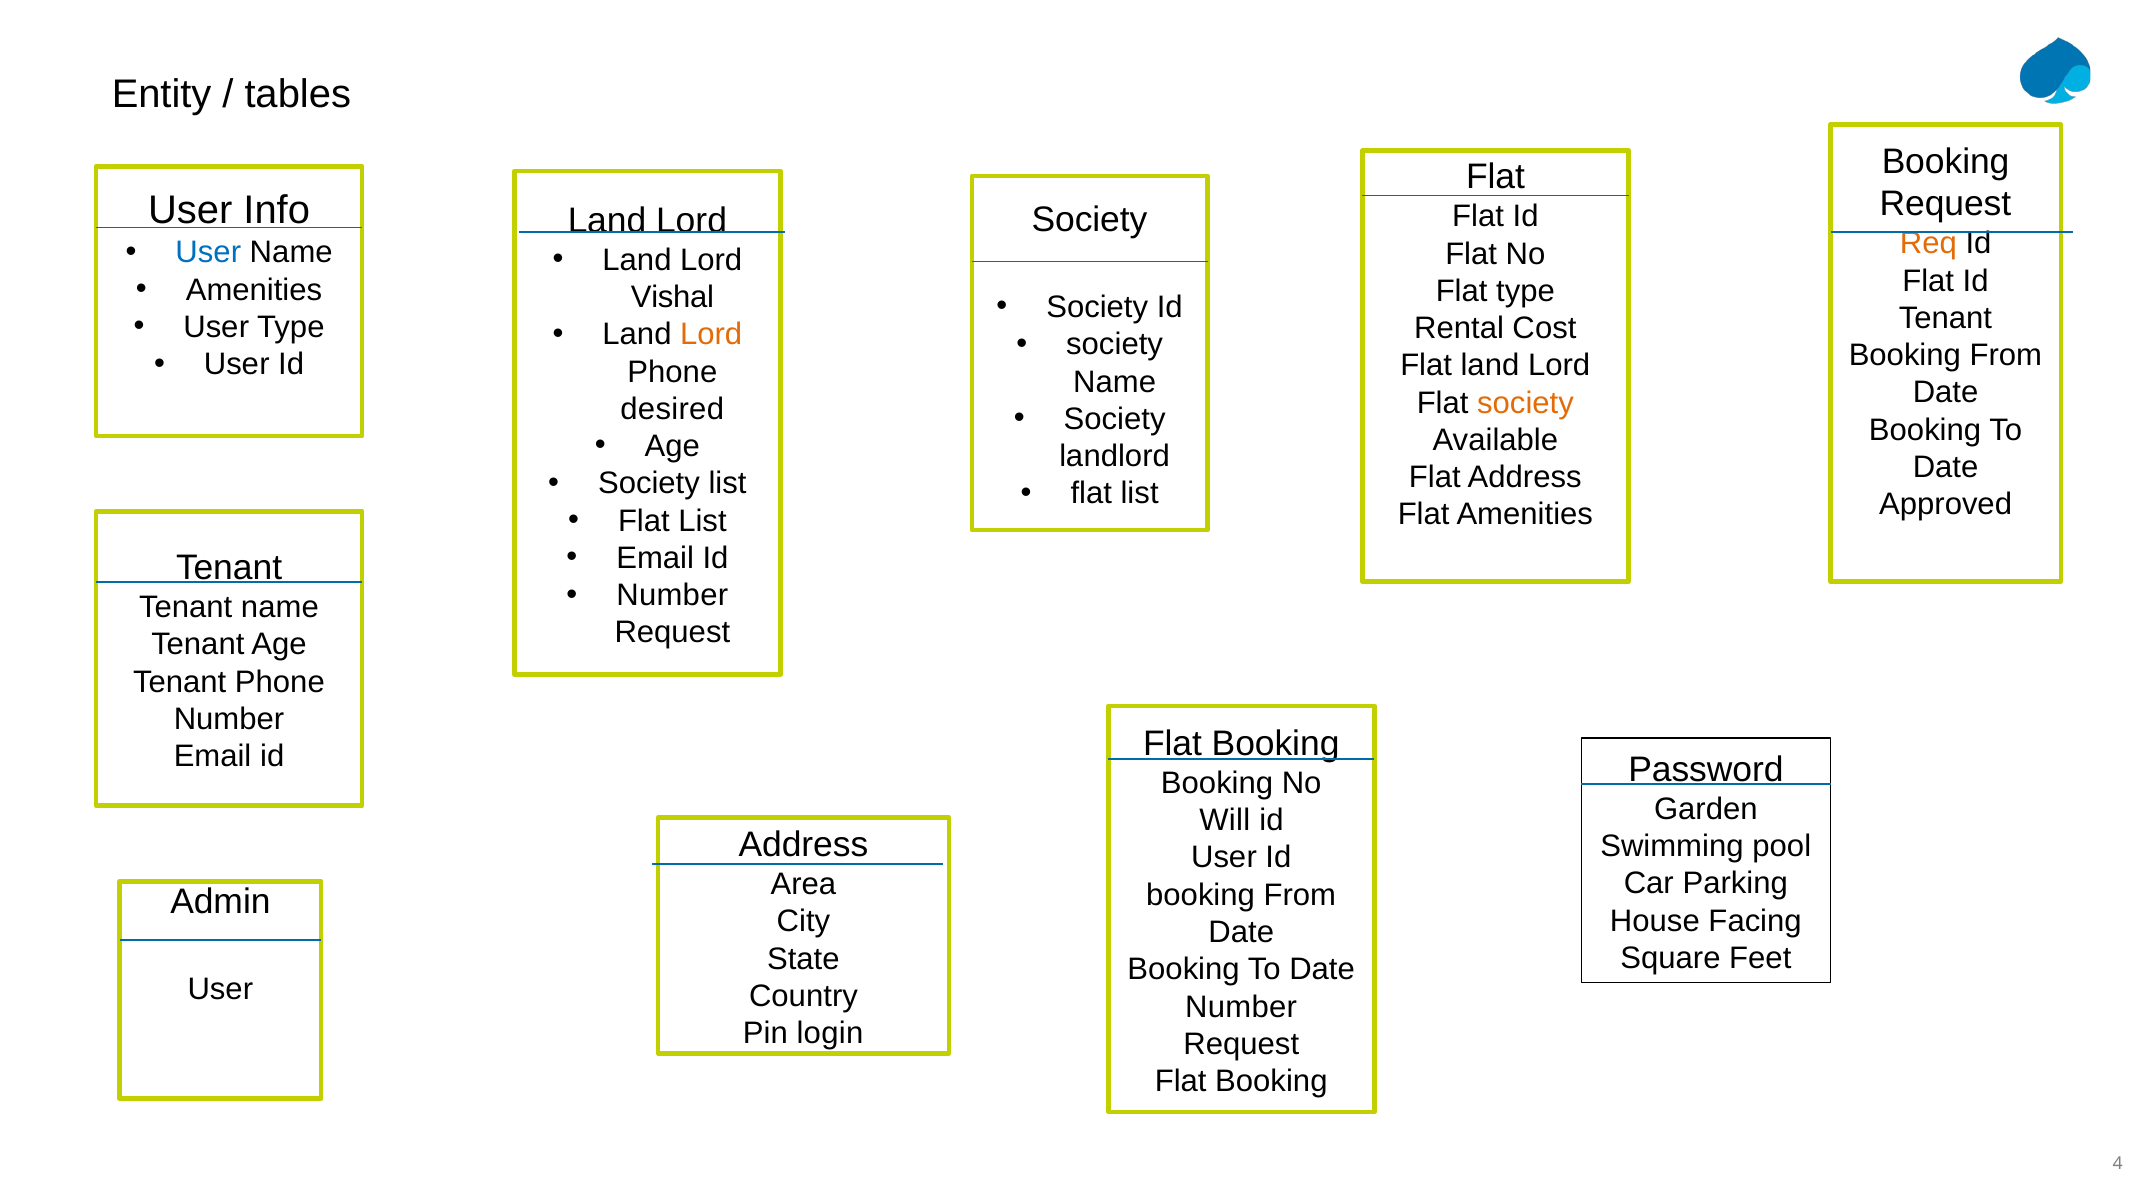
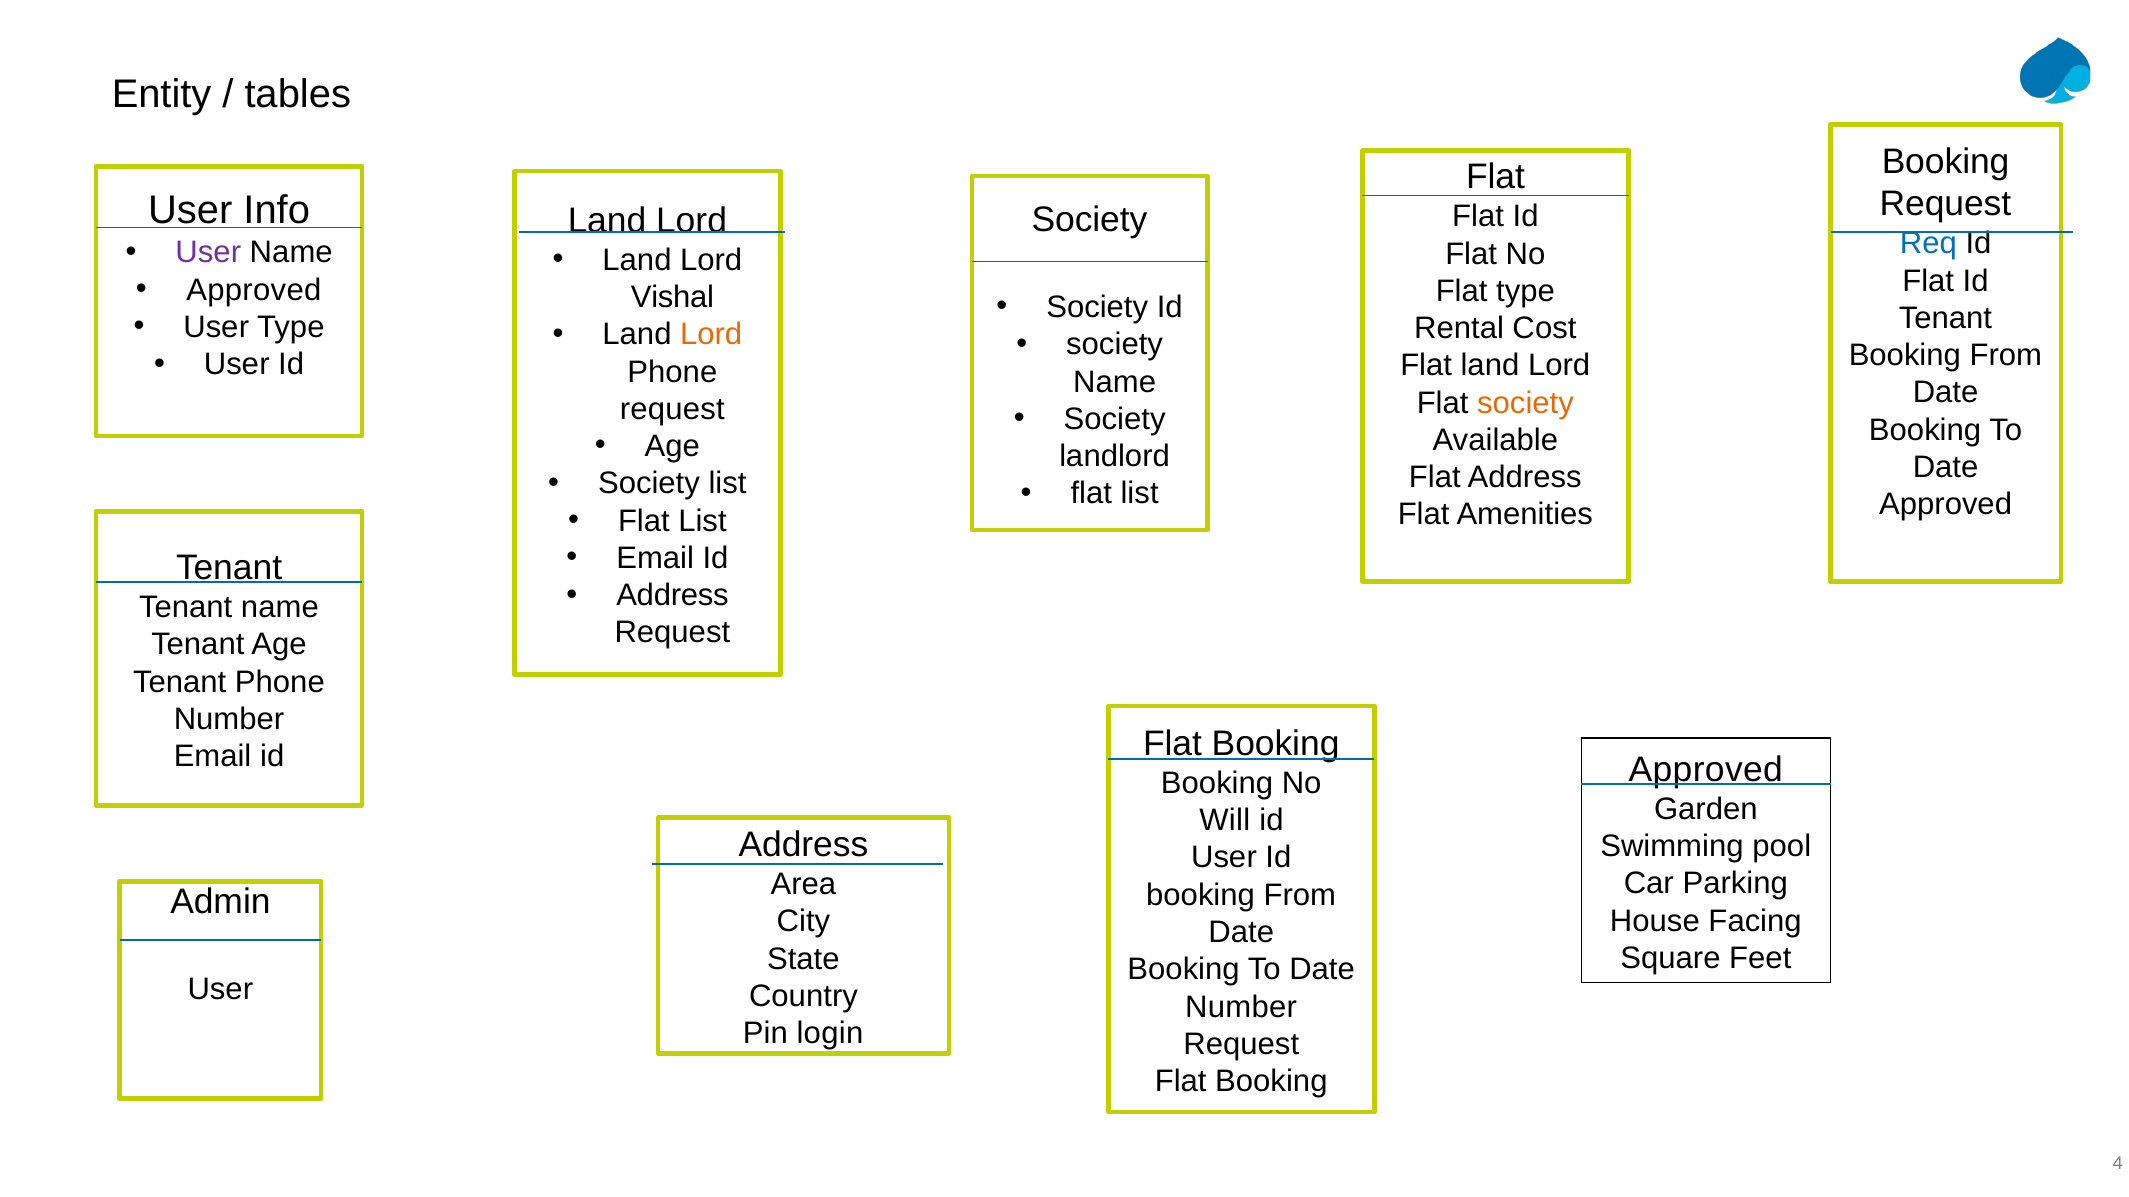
Req colour: orange -> blue
User at (208, 253) colour: blue -> purple
Amenities at (254, 290): Amenities -> Approved
desired at (672, 409): desired -> request
Number at (672, 596): Number -> Address
Password at (1706, 770): Password -> Approved
